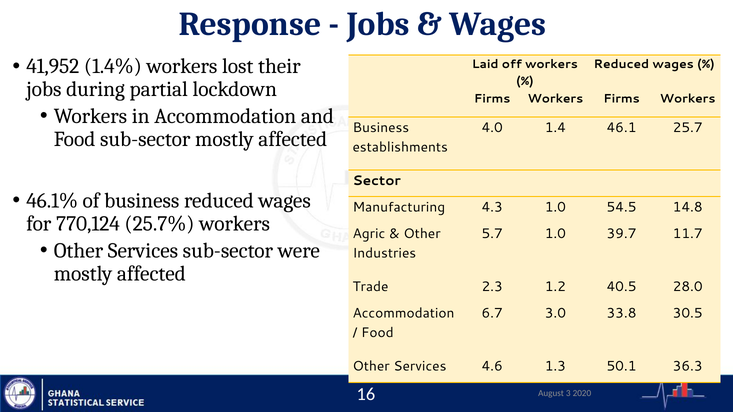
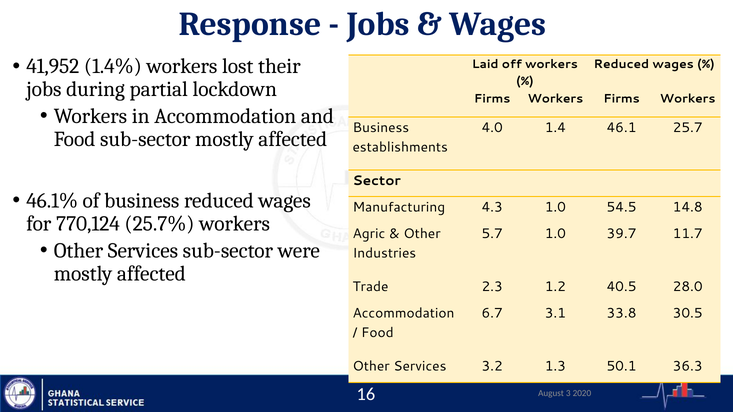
3.0: 3.0 -> 3.1
4.6: 4.6 -> 3.2
